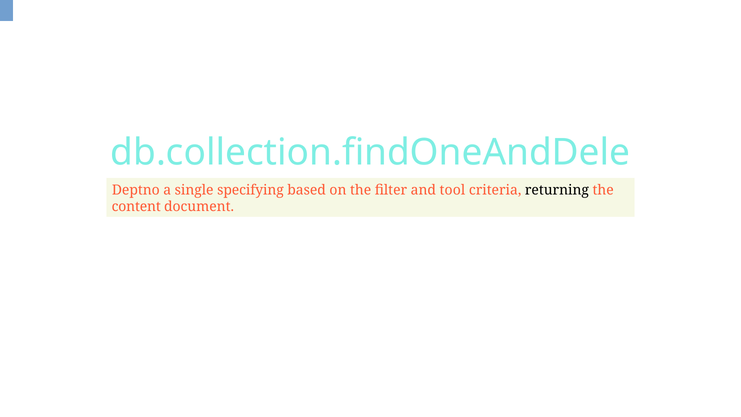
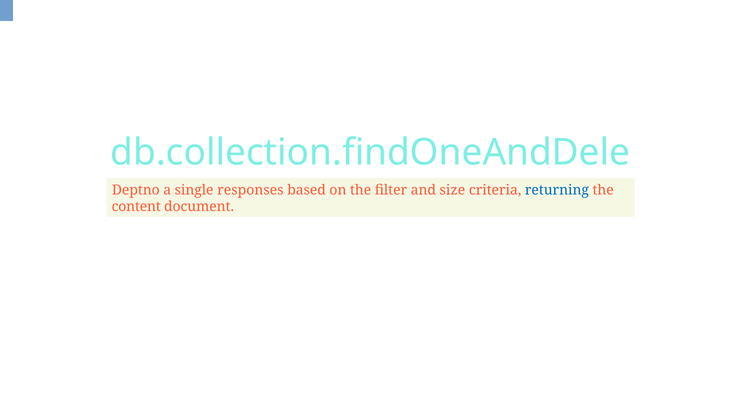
specifying: specifying -> responses
tool: tool -> size
returning colour: black -> blue
